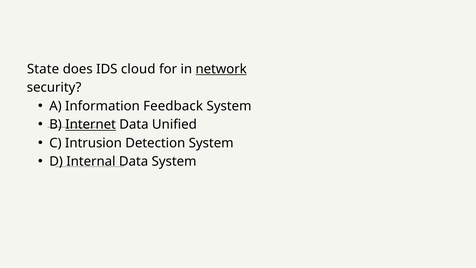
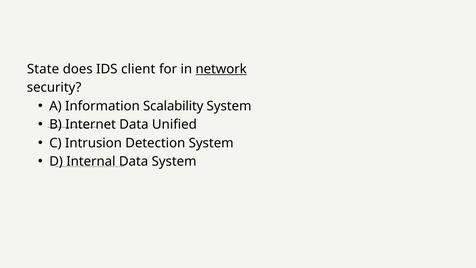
cloud: cloud -> client
Feedback: Feedback -> Scalability
Internet underline: present -> none
